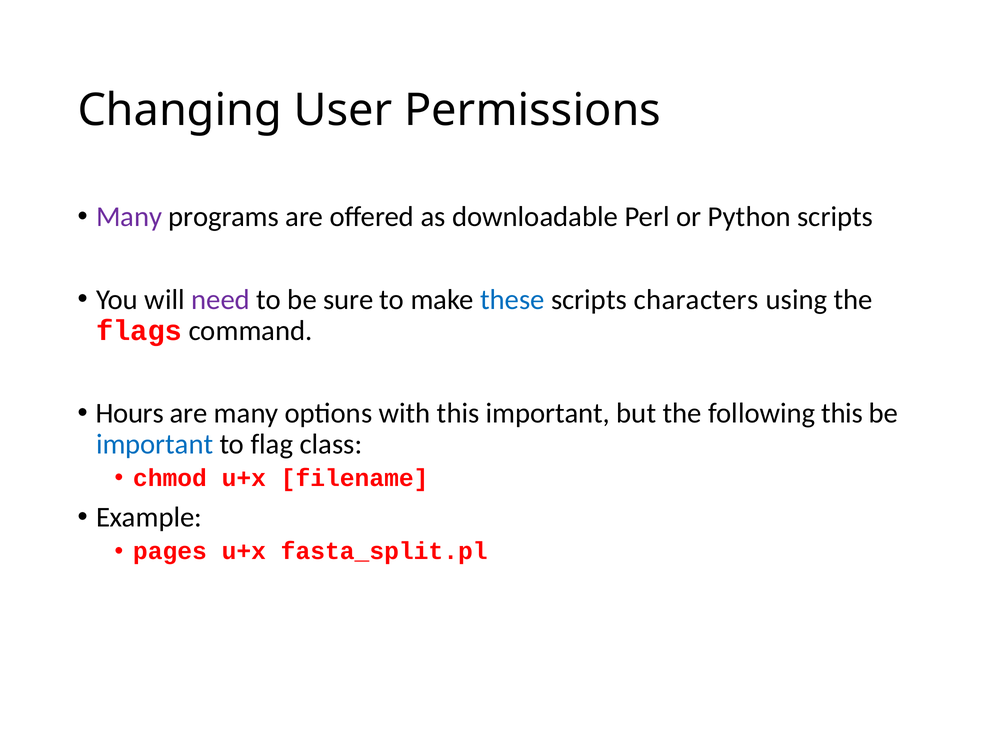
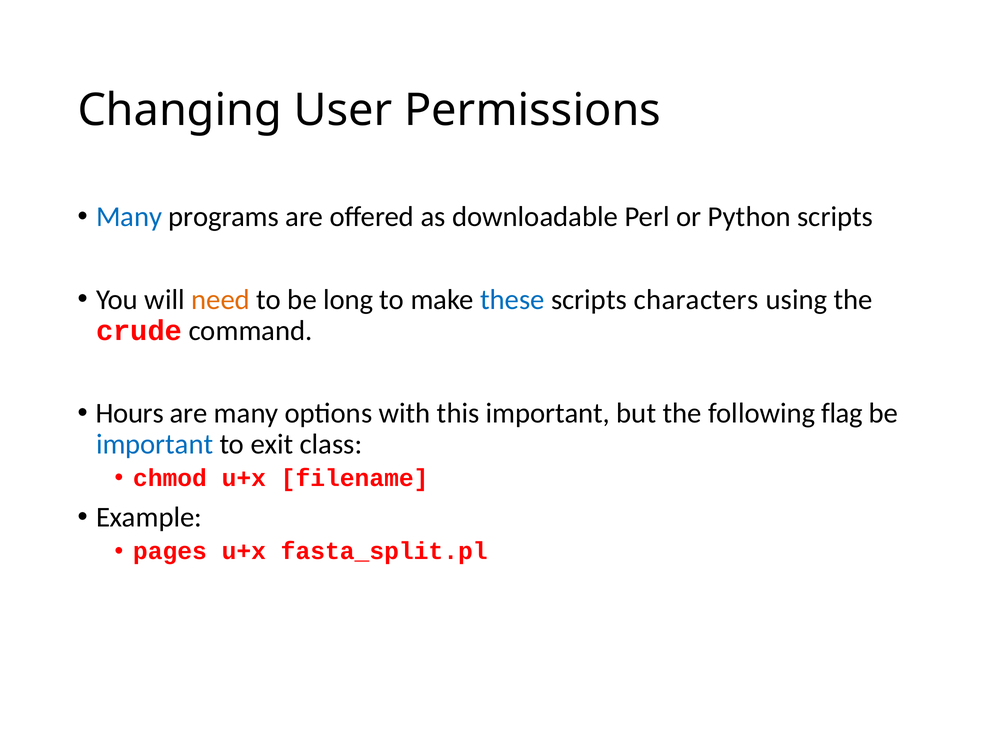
Many at (129, 217) colour: purple -> blue
need colour: purple -> orange
sure: sure -> long
flags: flags -> crude
following this: this -> flag
flag: flag -> exit
